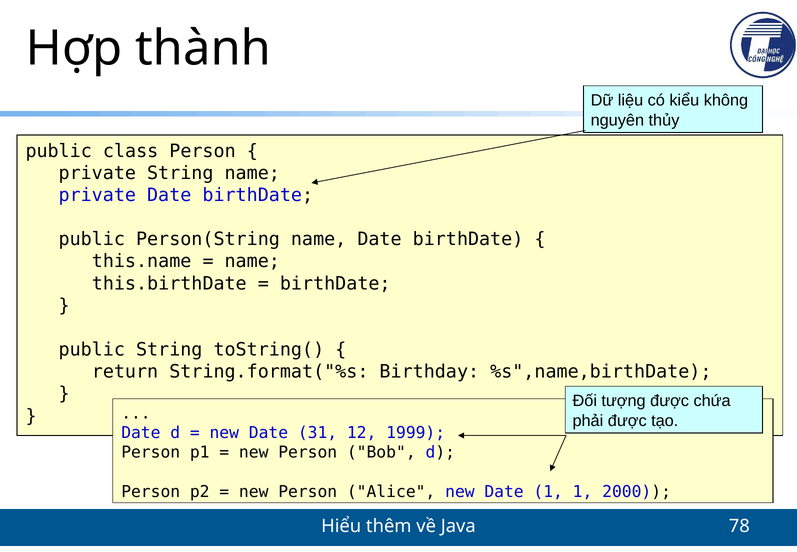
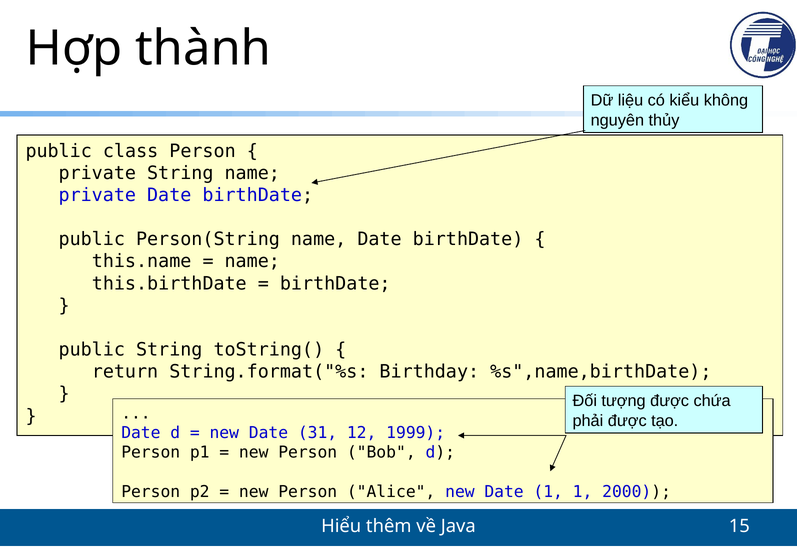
78: 78 -> 15
